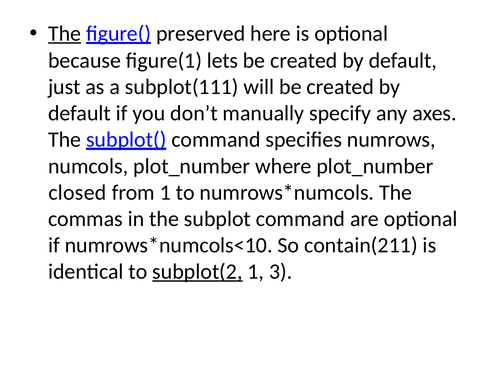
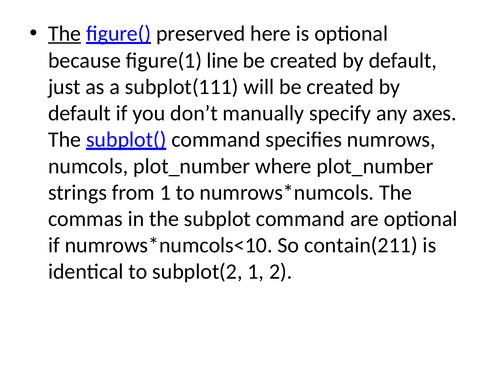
lets: lets -> line
closed: closed -> strings
subplot(2 underline: present -> none
3: 3 -> 2
